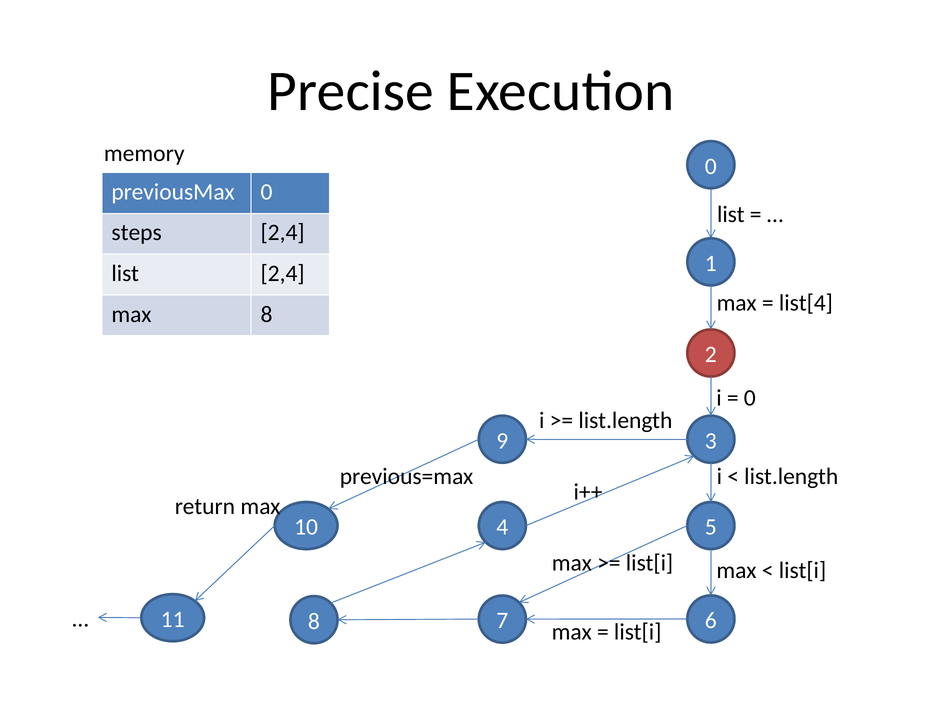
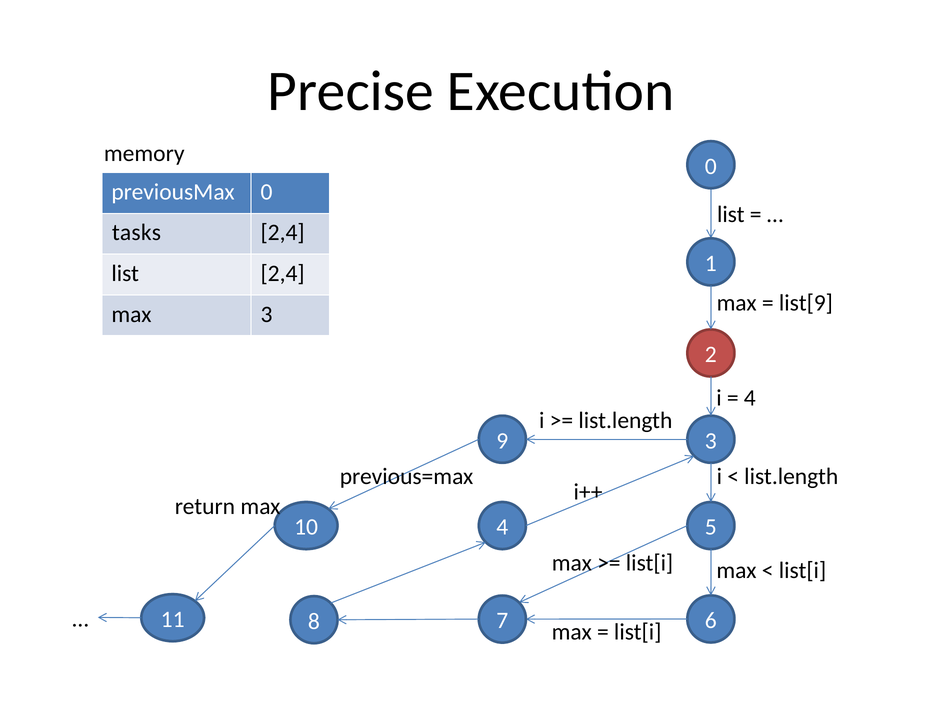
steps: steps -> tasks
list[4: list[4 -> list[9
max 8: 8 -> 3
0 at (750, 398): 0 -> 4
